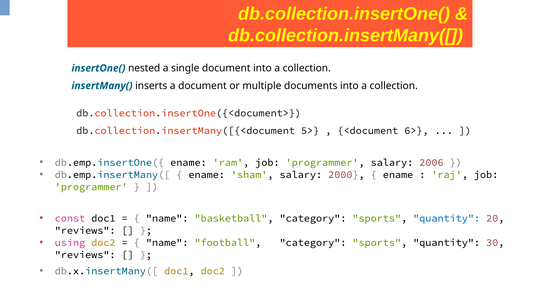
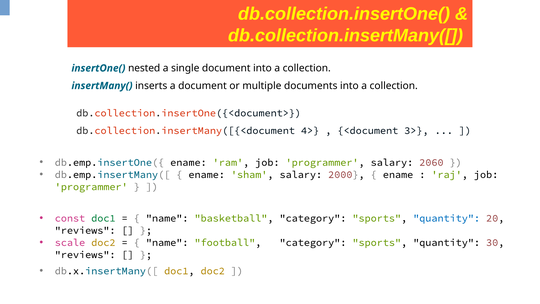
5>: 5> -> 4>
6>: 6> -> 3>
2006: 2006 -> 2060
doc1 at (103, 218) colour: black -> green
using: using -> scale
